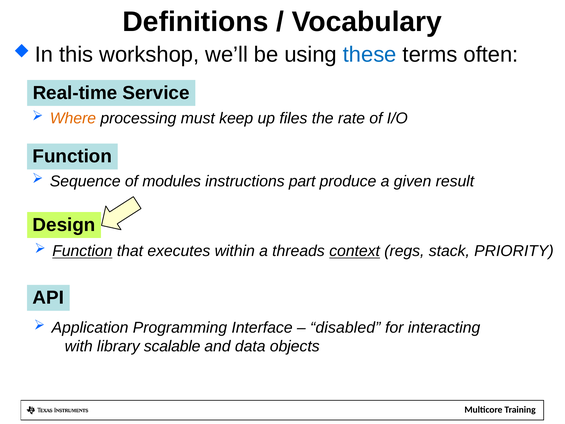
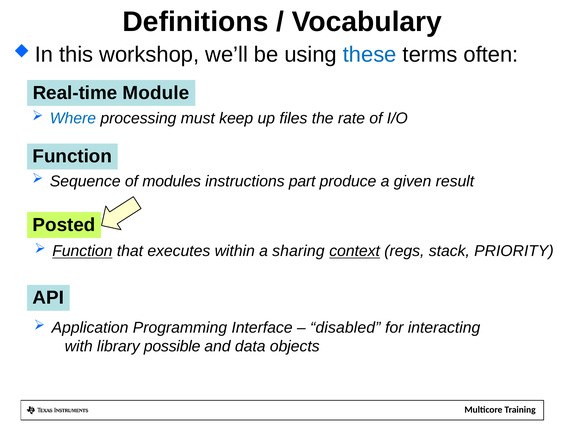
Service: Service -> Module
Where colour: orange -> blue
Design: Design -> Posted
threads: threads -> sharing
scalable: scalable -> possible
